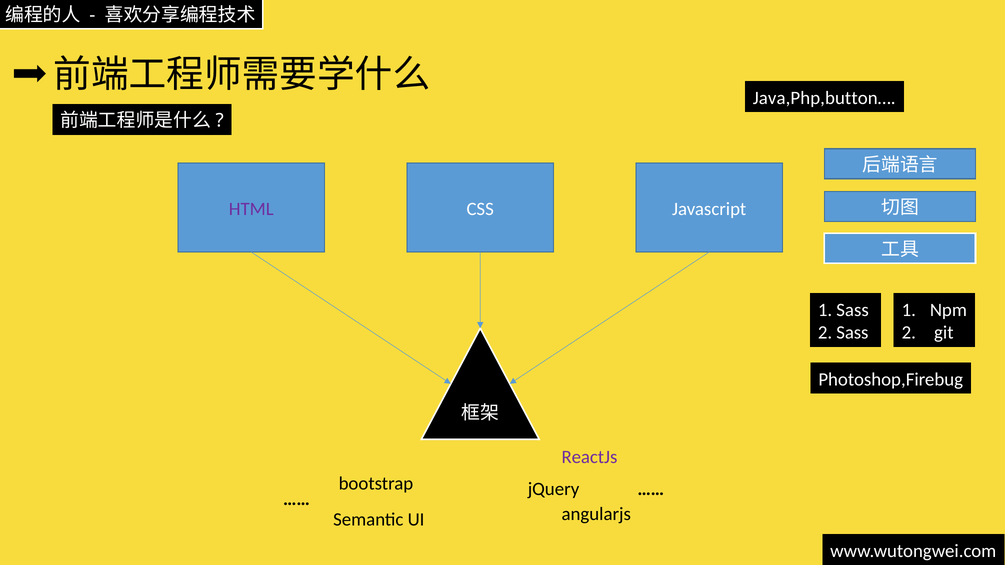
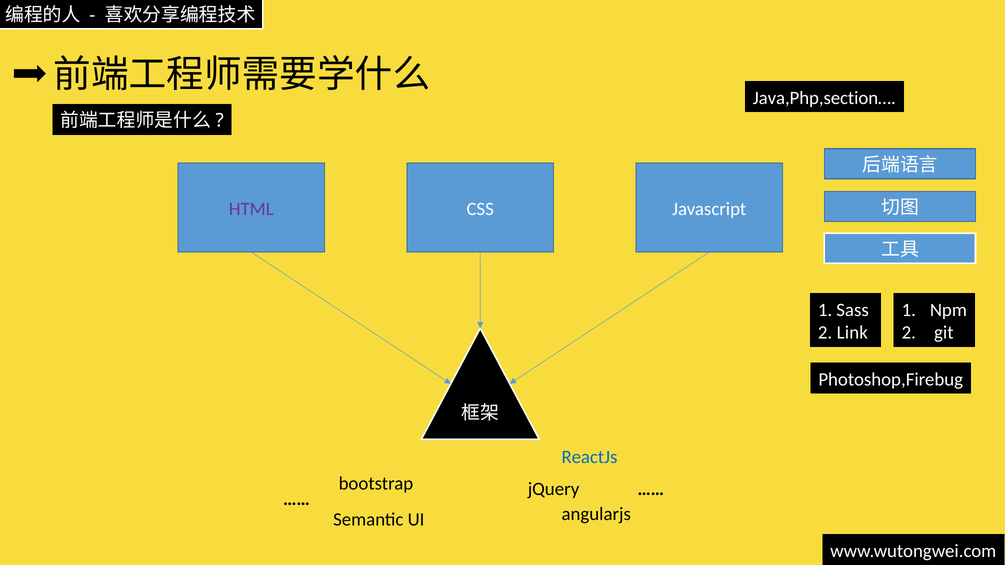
Java,Php,button…: Java,Php,button… -> Java,Php,section…
2 Sass: Sass -> Link
ReactJs colour: purple -> blue
